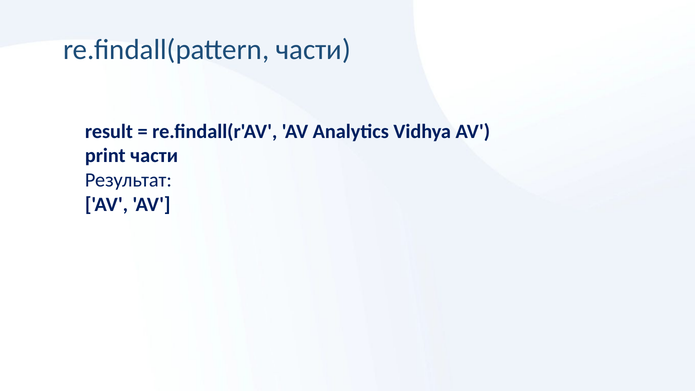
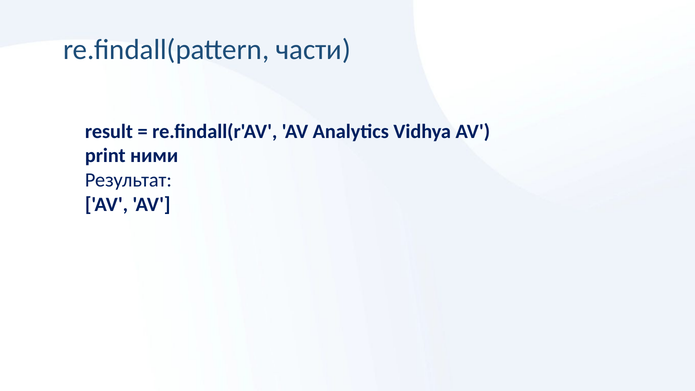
print части: части -> ними
